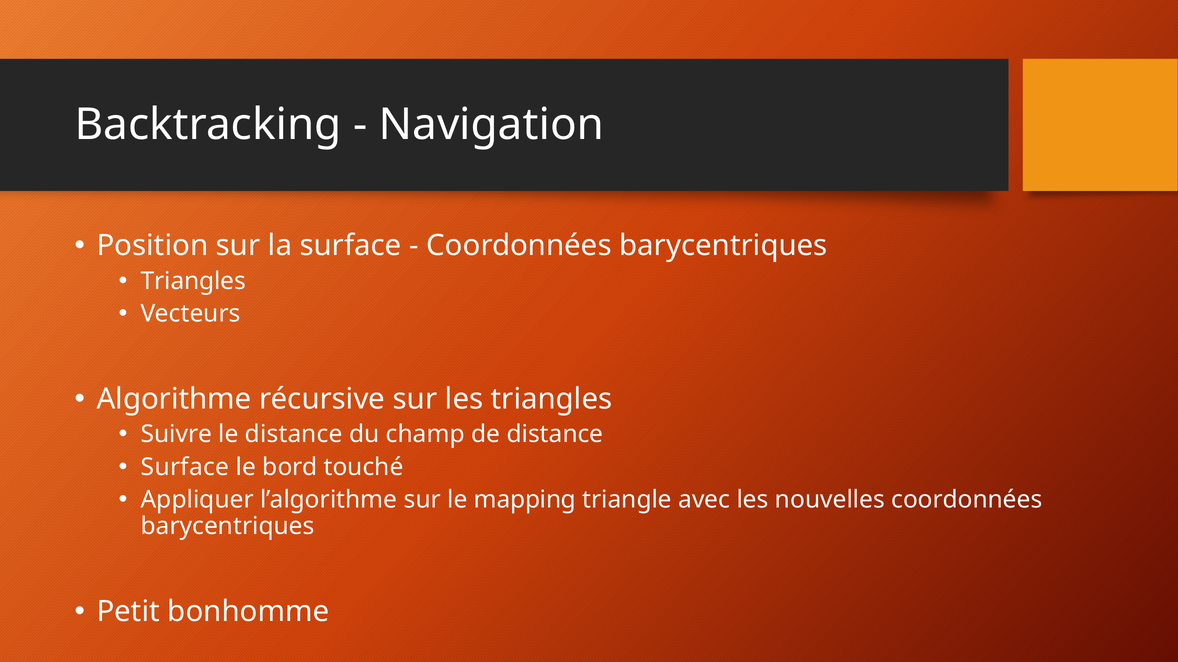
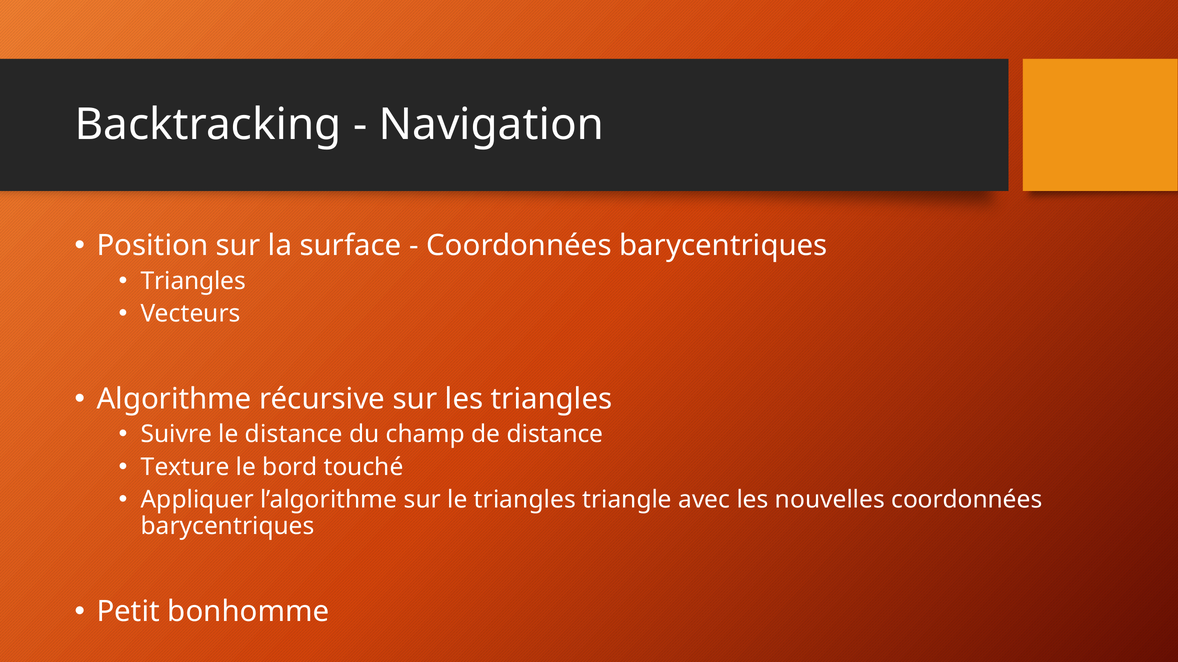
Surface at (185, 467): Surface -> Texture
le mapping: mapping -> triangles
